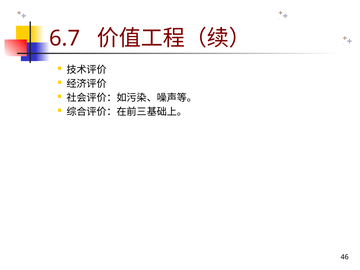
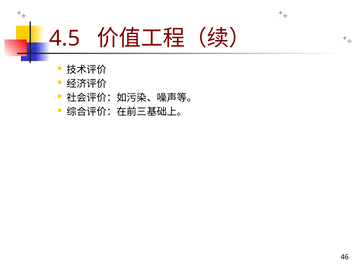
6.7: 6.7 -> 4.5
